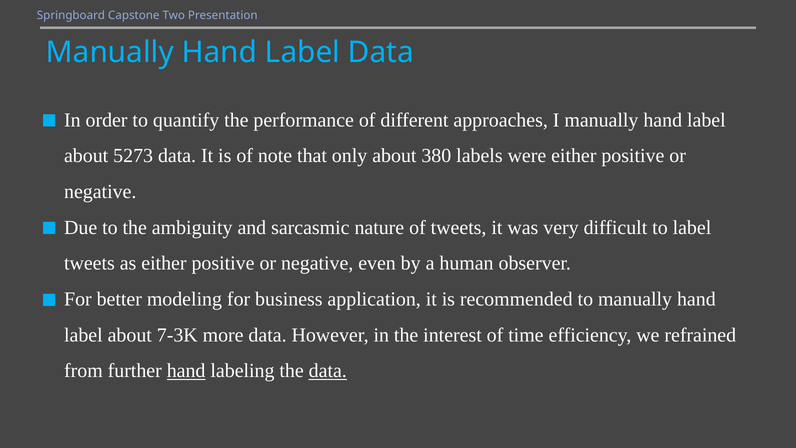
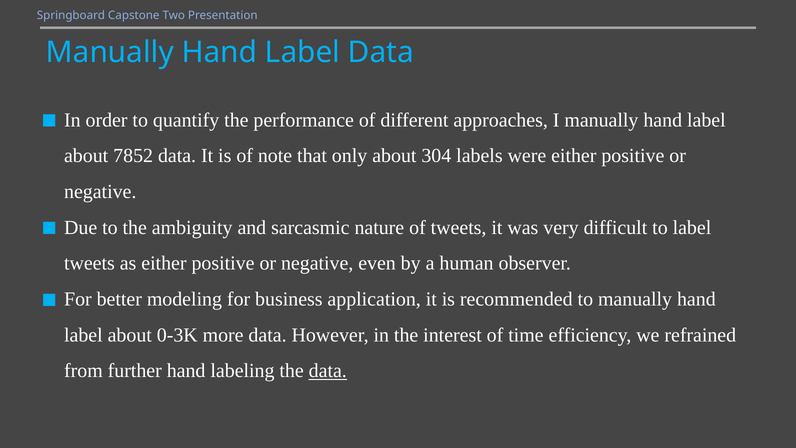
5273: 5273 -> 7852
380: 380 -> 304
7-3K: 7-3K -> 0-3K
hand at (186, 371) underline: present -> none
